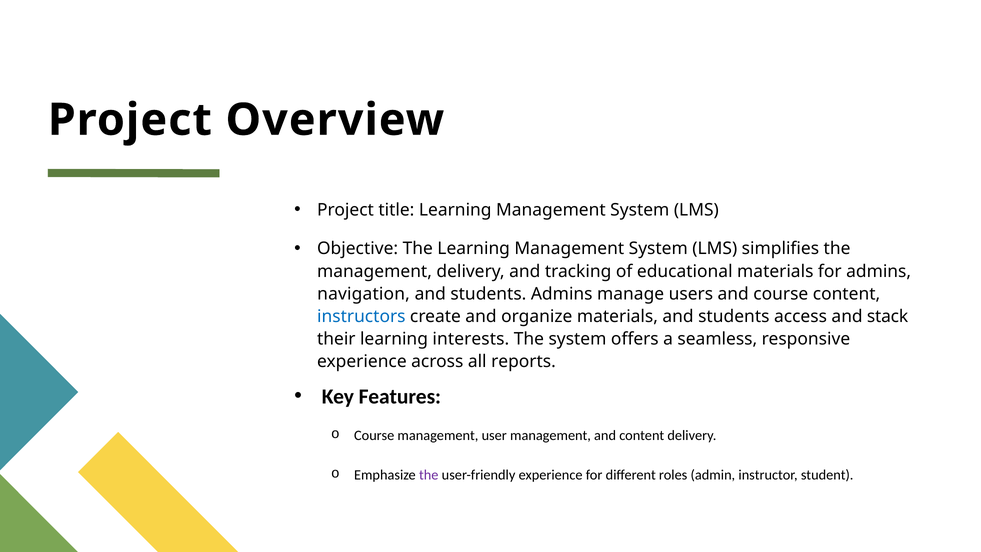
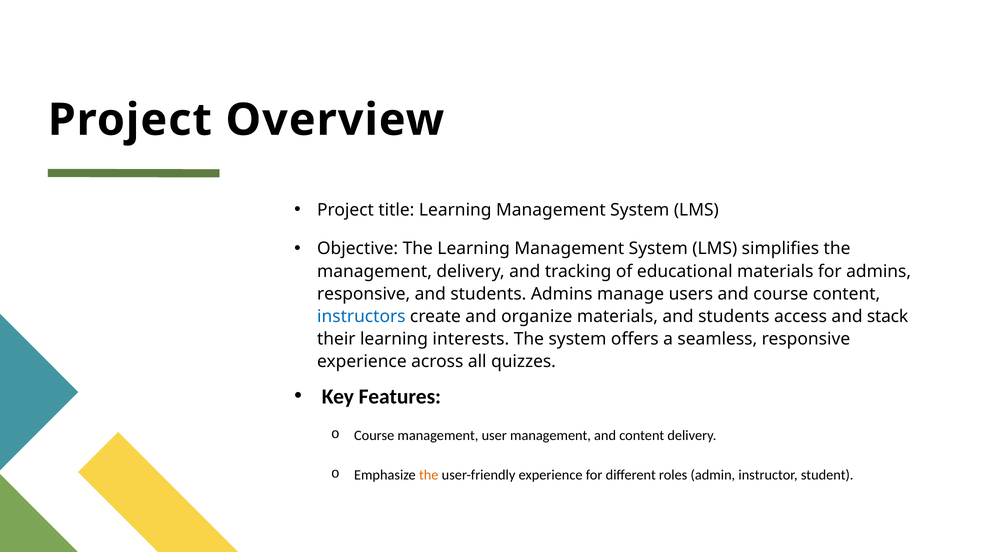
navigation at (364, 294): navigation -> responsive
reports: reports -> quizzes
the at (429, 475) colour: purple -> orange
